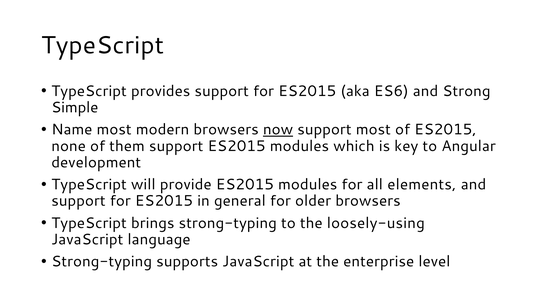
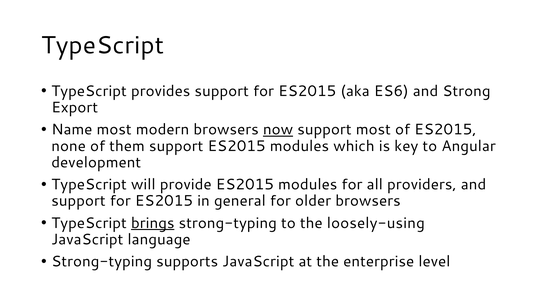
Simple: Simple -> Export
elements: elements -> providers
brings underline: none -> present
